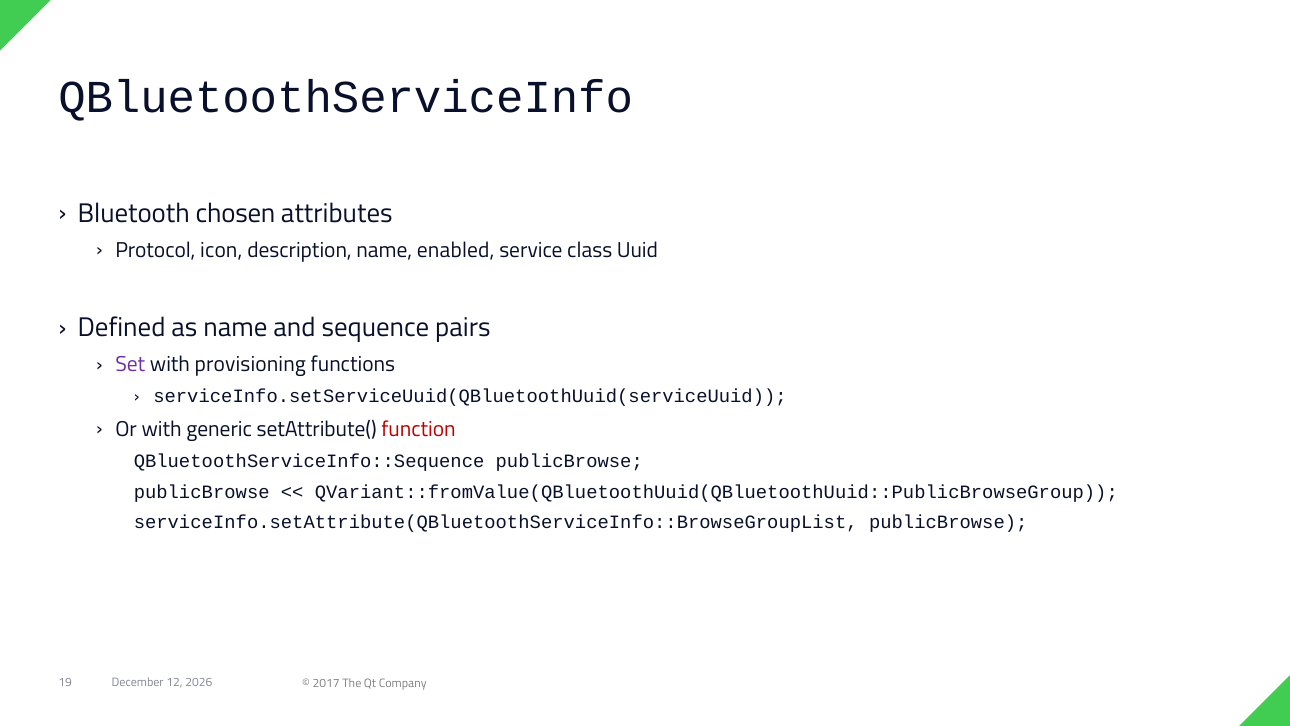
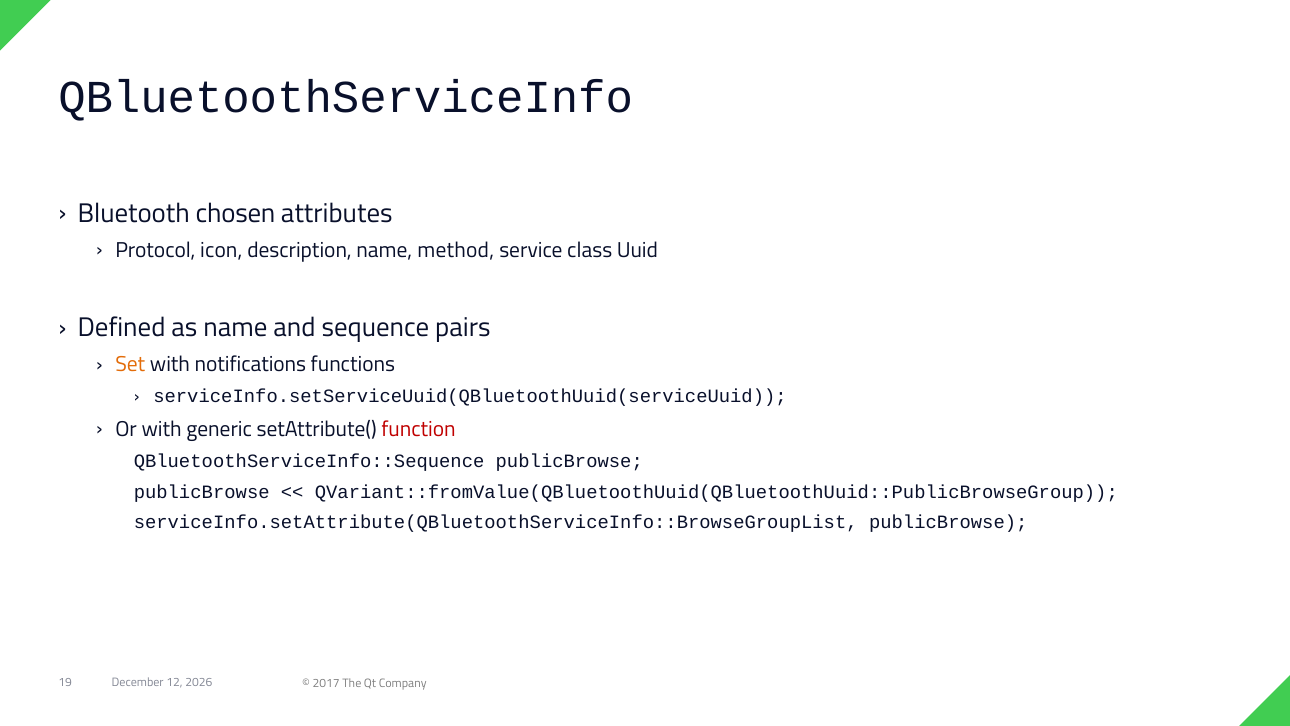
enabled: enabled -> method
Set colour: purple -> orange
provisioning: provisioning -> notifications
